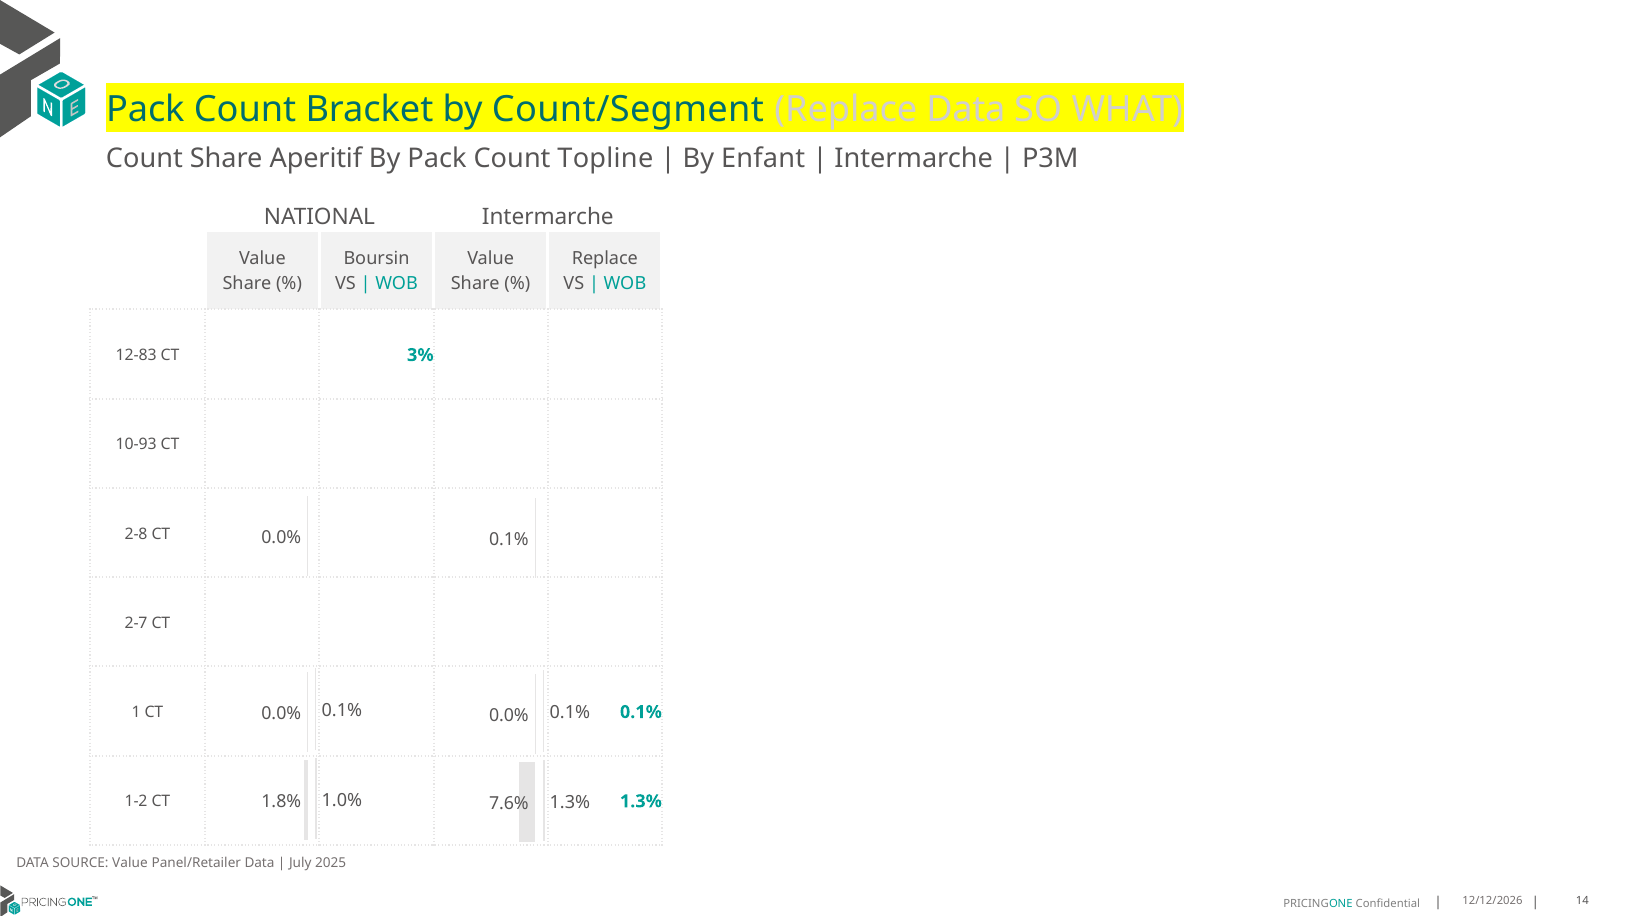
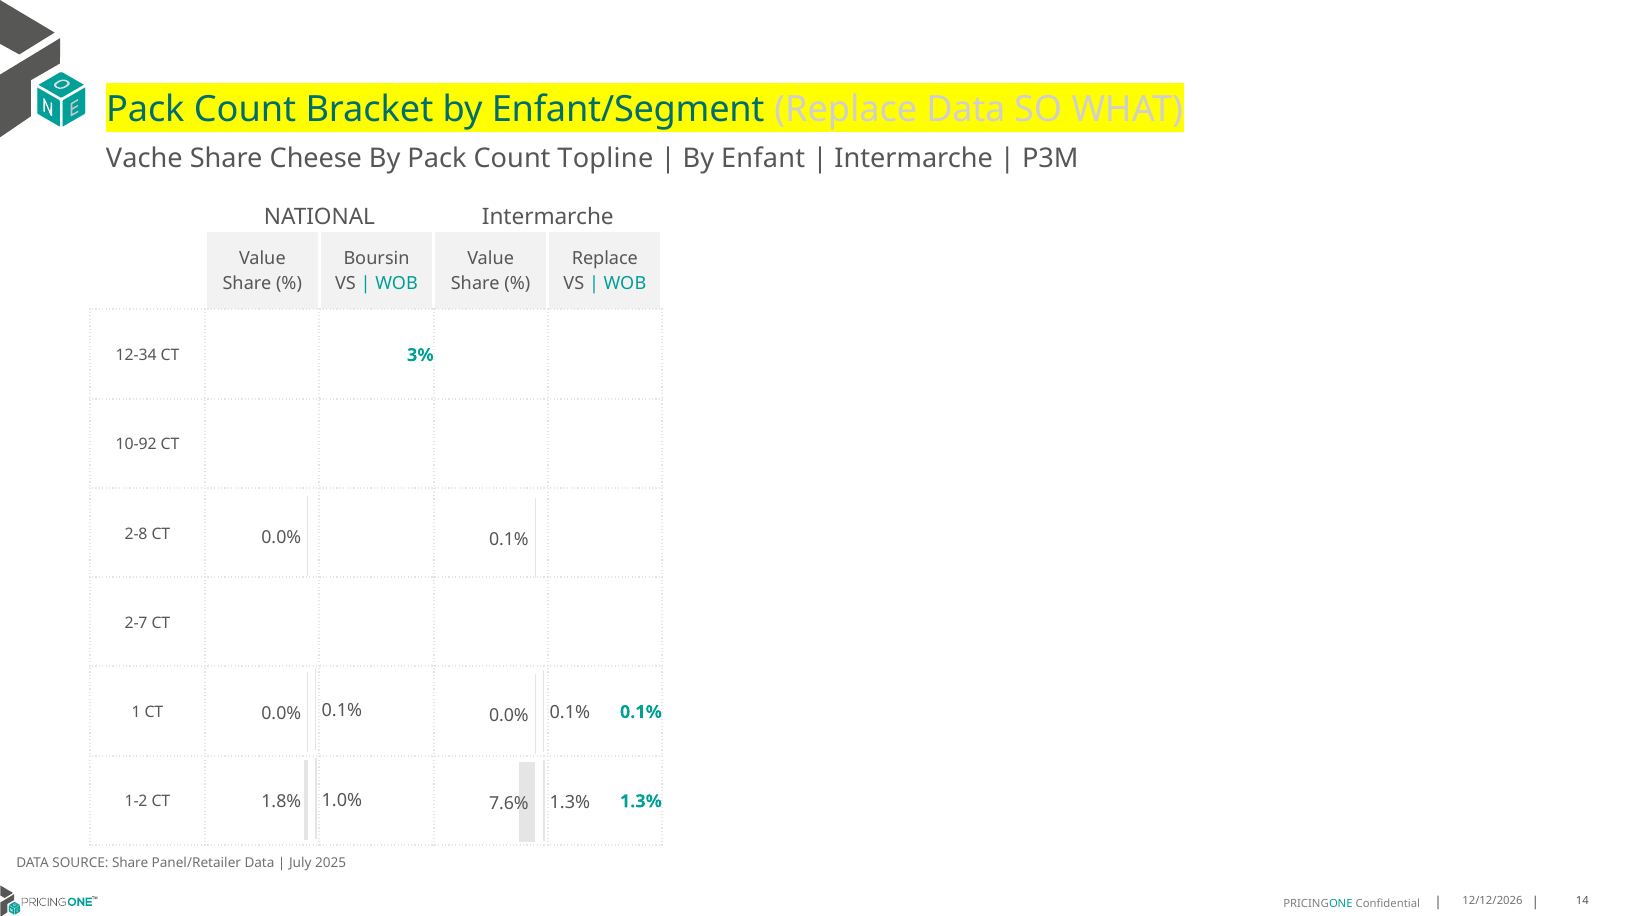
Count/Segment: Count/Segment -> Enfant/Segment
Count at (144, 159): Count -> Vache
Aperitif: Aperitif -> Cheese
12-83: 12-83 -> 12-34
10-93: 10-93 -> 10-92
SOURCE Value: Value -> Share
